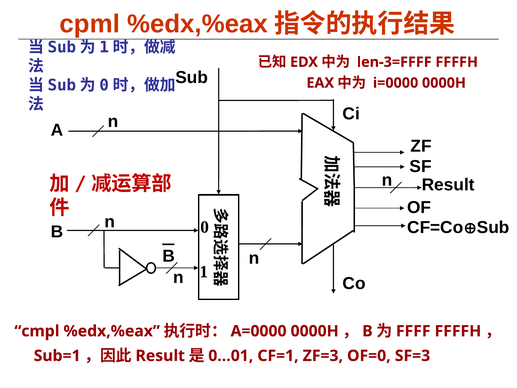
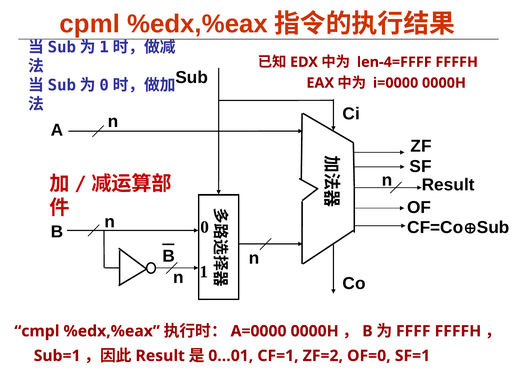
len-3=FFFF: len-3=FFFF -> len-4=FFFF
ZF=3: ZF=3 -> ZF=2
SF=3: SF=3 -> SF=1
